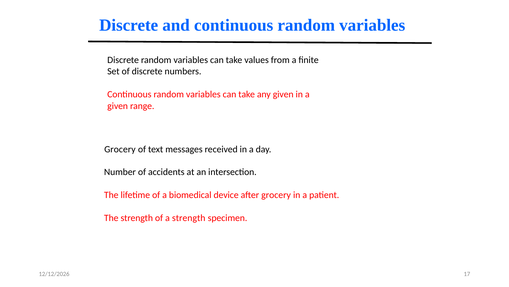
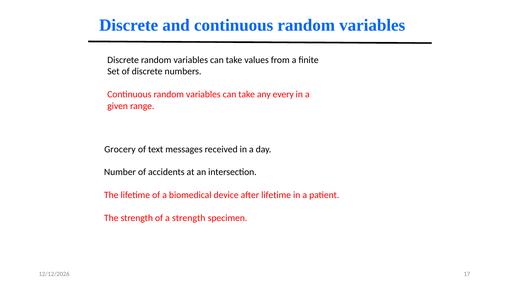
any given: given -> every
after grocery: grocery -> lifetime
